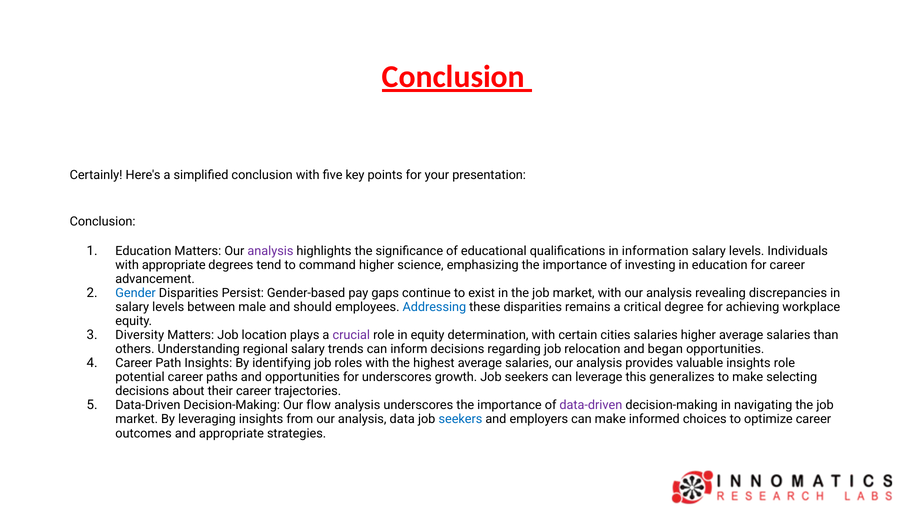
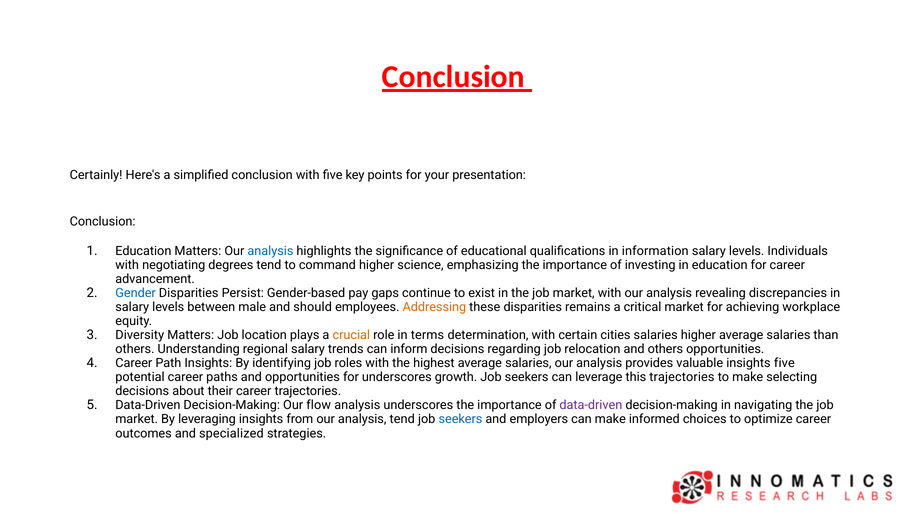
analysis at (270, 251) colour: purple -> blue
with appropriate: appropriate -> negotiating
Addressing colour: blue -> orange
critical degree: degree -> market
crucial colour: purple -> orange
in equity: equity -> terms
and began: began -> others
insights role: role -> five
this generalizes: generalizes -> trajectories
analysis data: data -> tend
and appropriate: appropriate -> specialized
